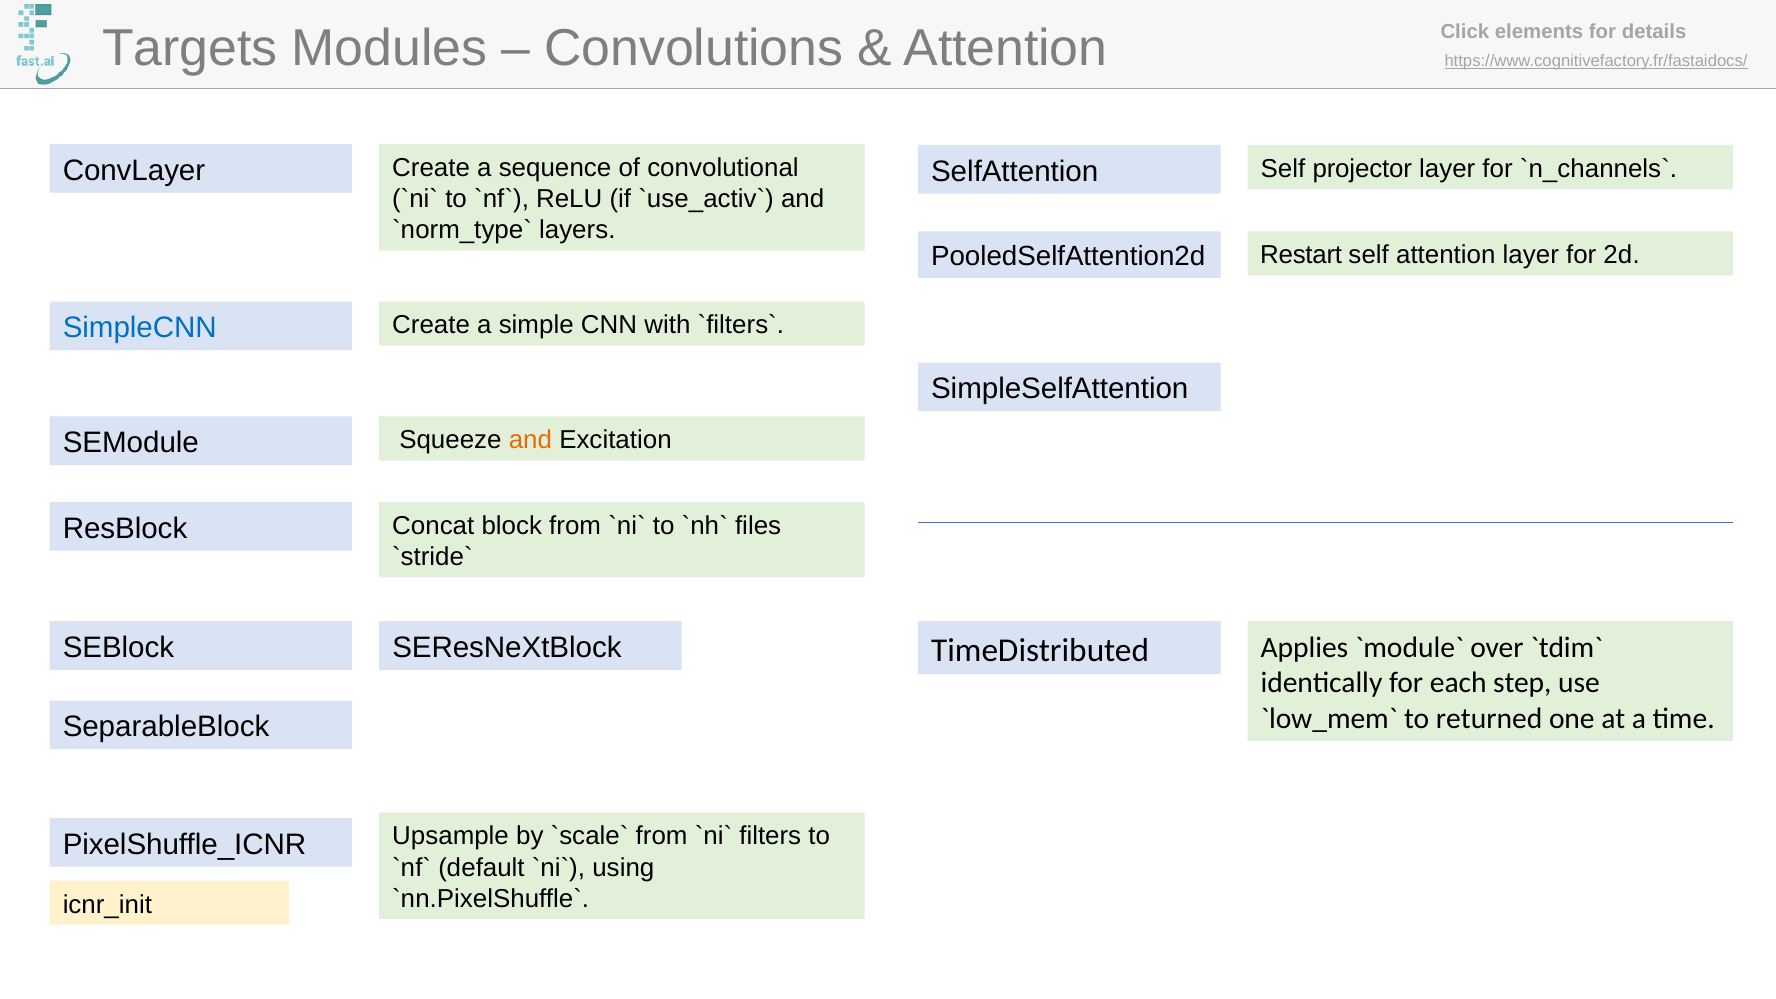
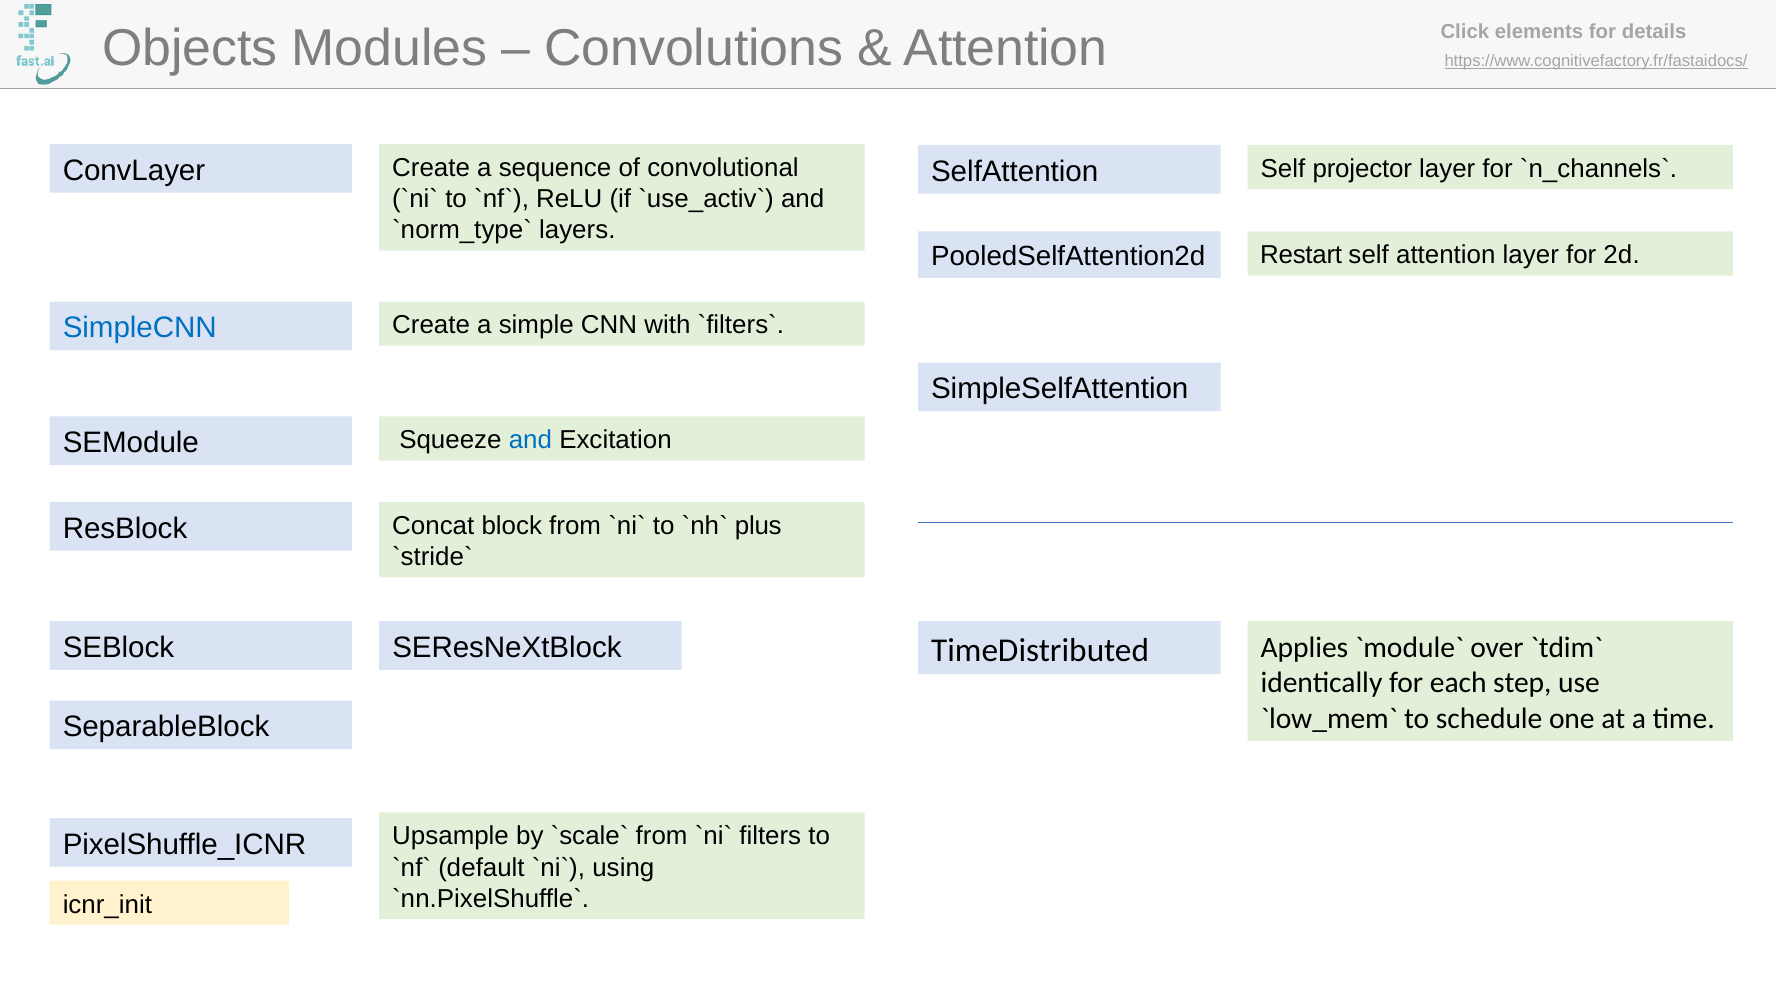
Targets: Targets -> Objects
and at (530, 440) colour: orange -> blue
files: files -> plus
returned: returned -> schedule
